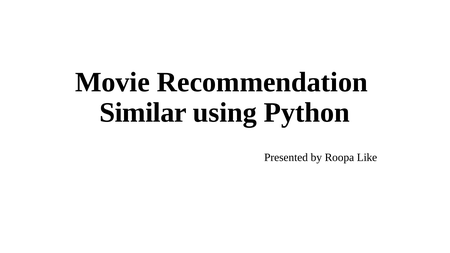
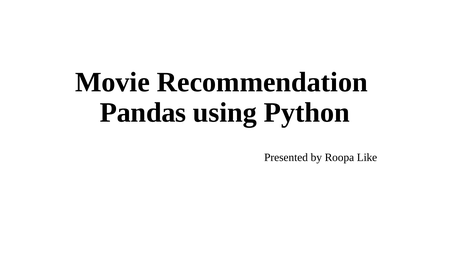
Similar: Similar -> Pandas
